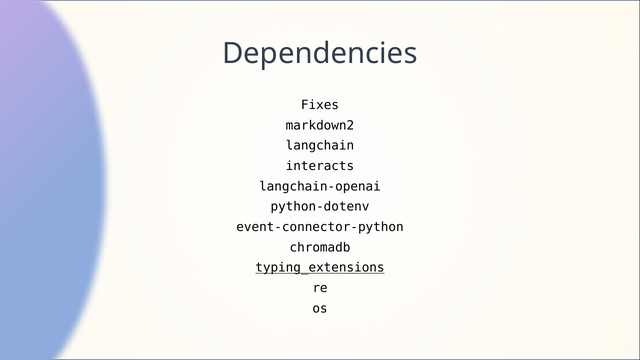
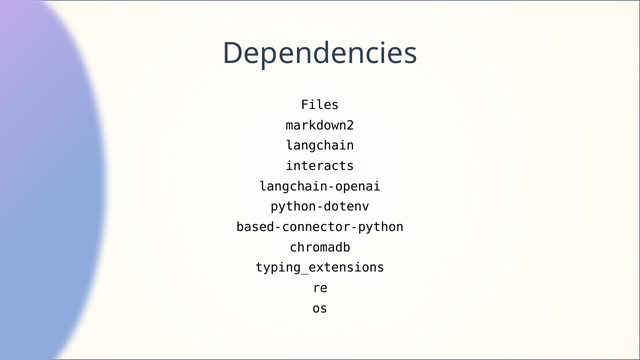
Fixes: Fixes -> Files
event-connector-python: event-connector-python -> based-connector-python
typing_extensions underline: present -> none
